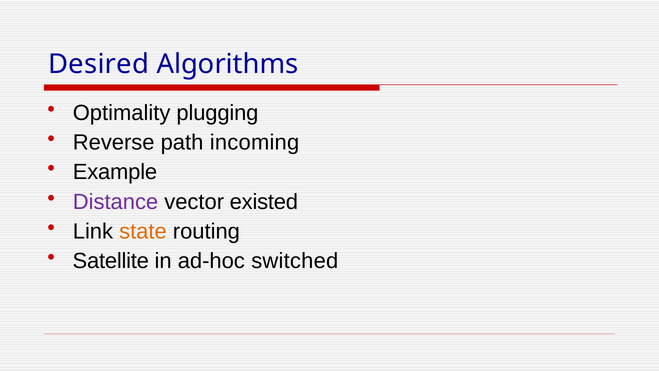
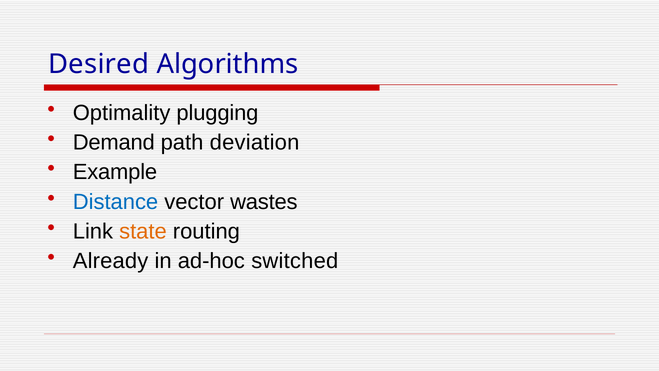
Reverse: Reverse -> Demand
incoming: incoming -> deviation
Distance colour: purple -> blue
existed: existed -> wastes
Satellite: Satellite -> Already
